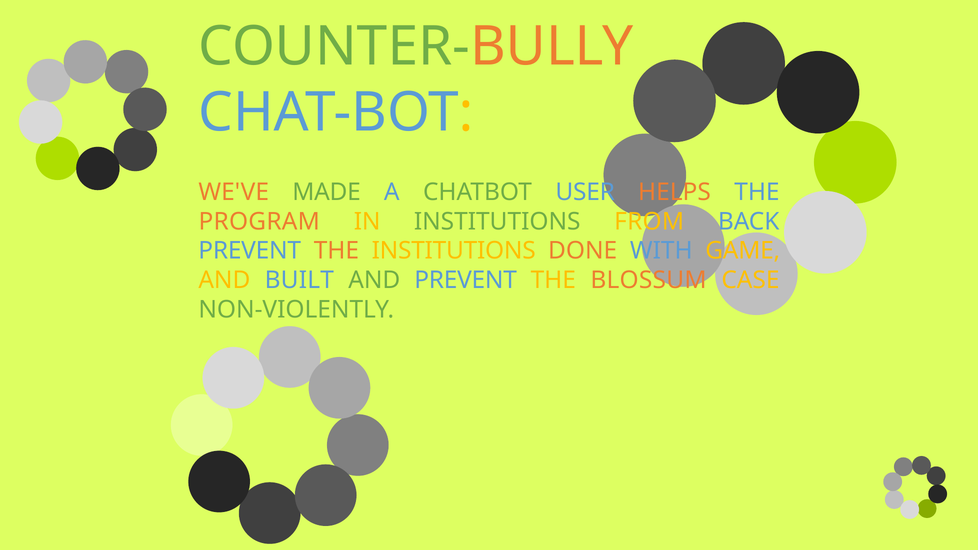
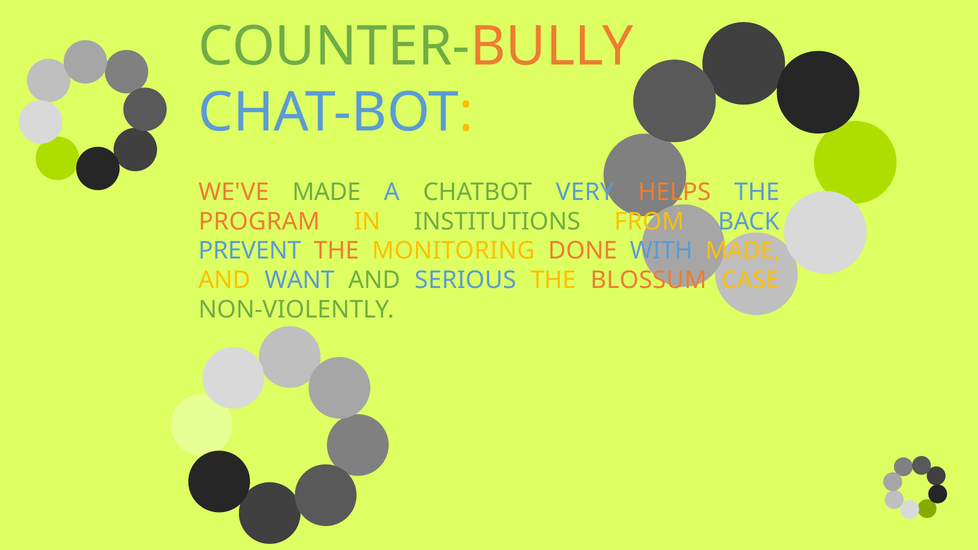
USER: USER -> VERY
THE INSTITUTIONS: INSTITUTIONS -> MONITORING
WITH GAME: GAME -> MADE
BUILT: BUILT -> WANT
AND PREVENT: PREVENT -> SERIOUS
